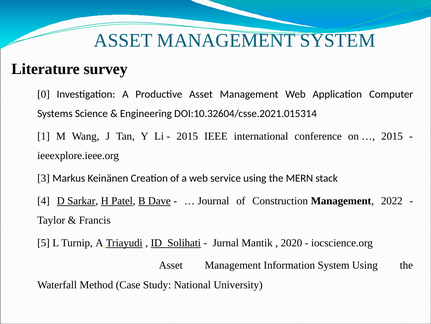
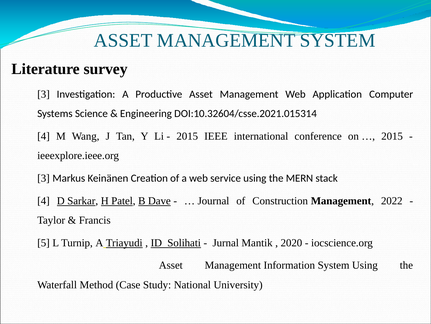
0 at (44, 94): 0 -> 3
1 at (44, 136): 1 -> 4
